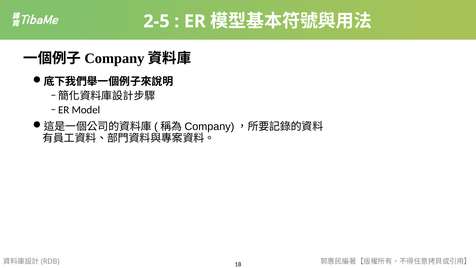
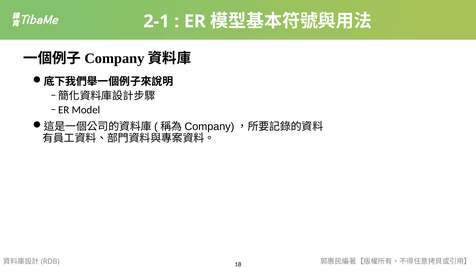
2-5: 2-5 -> 2-1
